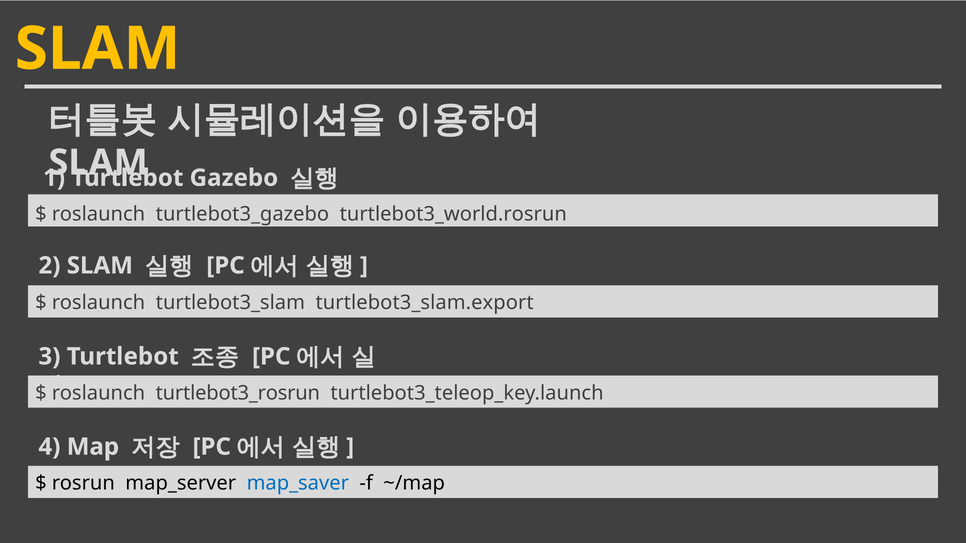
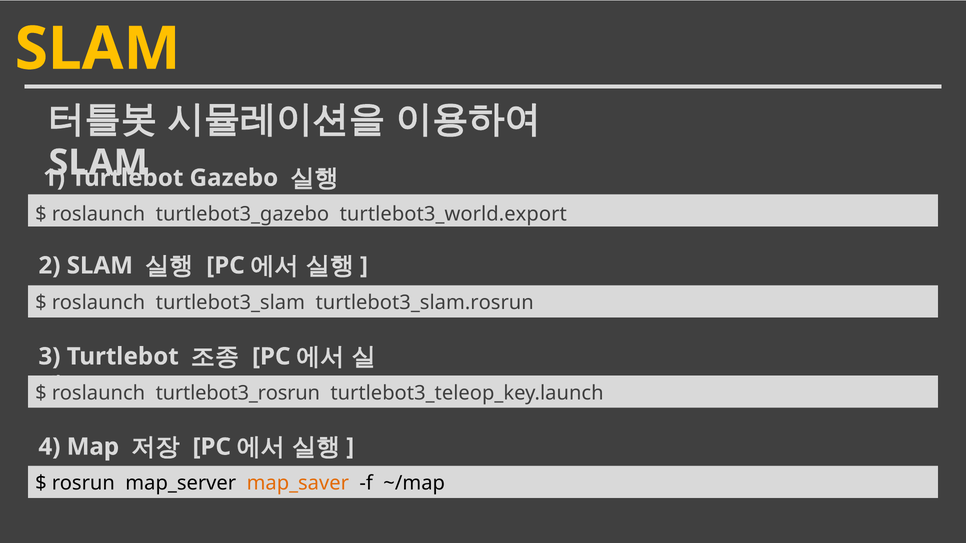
turtlebot3_world.rosrun: turtlebot3_world.rosrun -> turtlebot3_world.export
turtlebot3_slam.export: turtlebot3_slam.export -> turtlebot3_slam.rosrun
map_saver colour: blue -> orange
